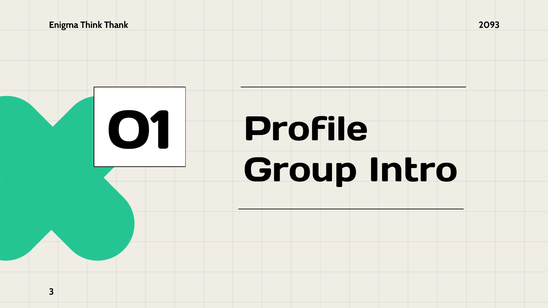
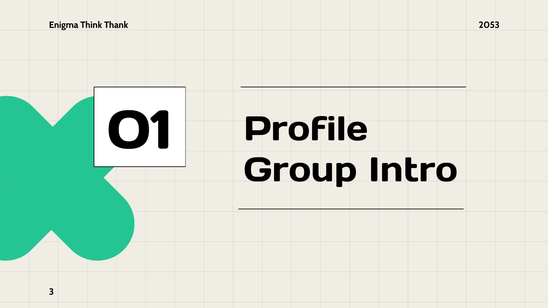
2093: 2093 -> 2053
